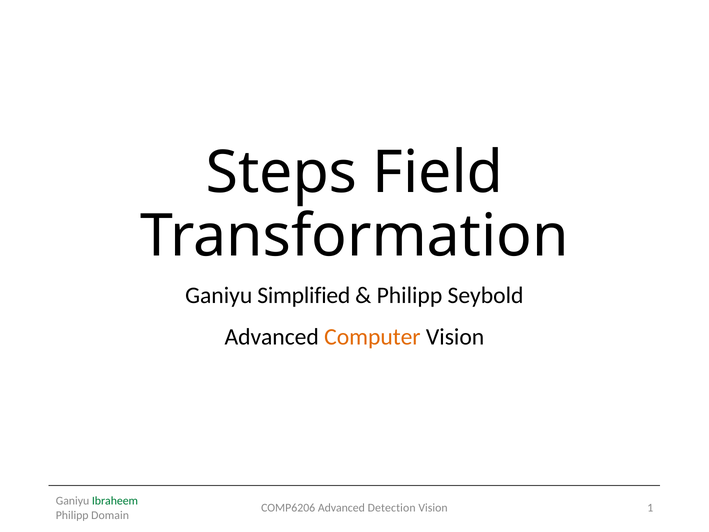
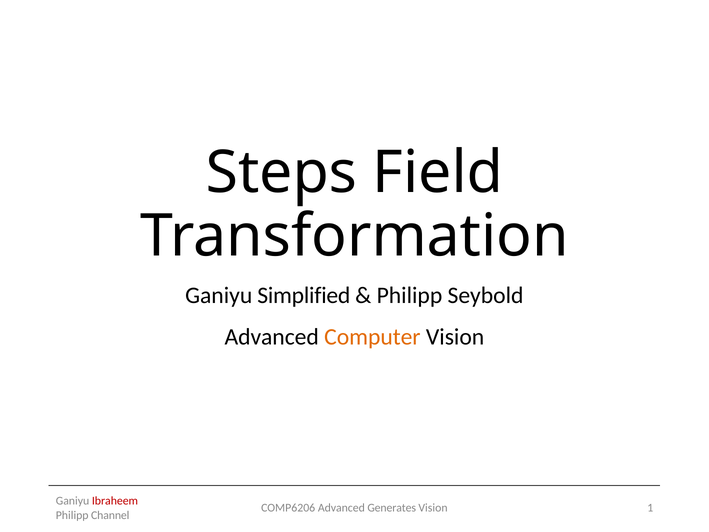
Ibraheem colour: green -> red
Detection: Detection -> Generates
Domain: Domain -> Channel
